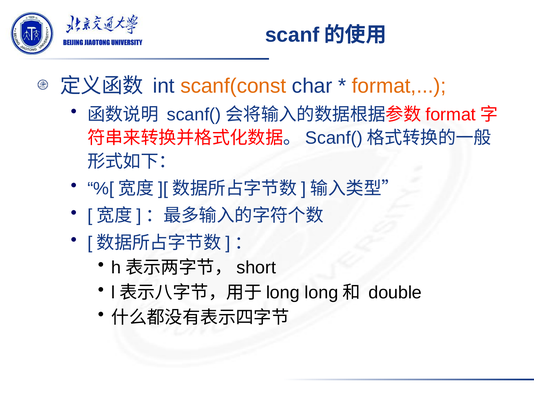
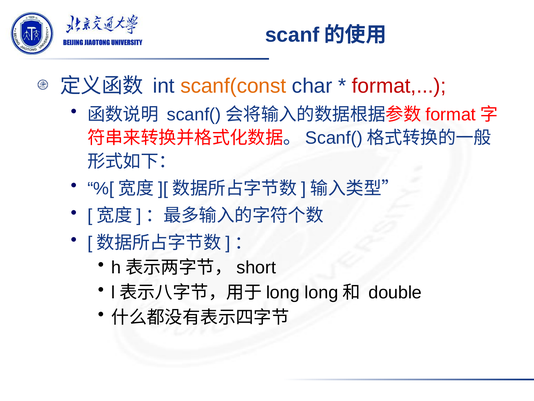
format colour: orange -> red
